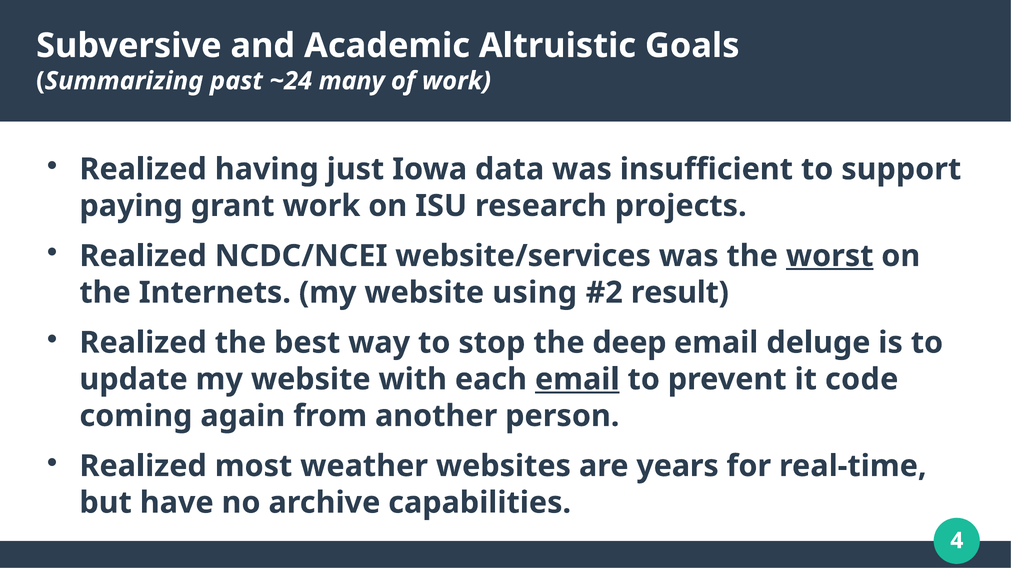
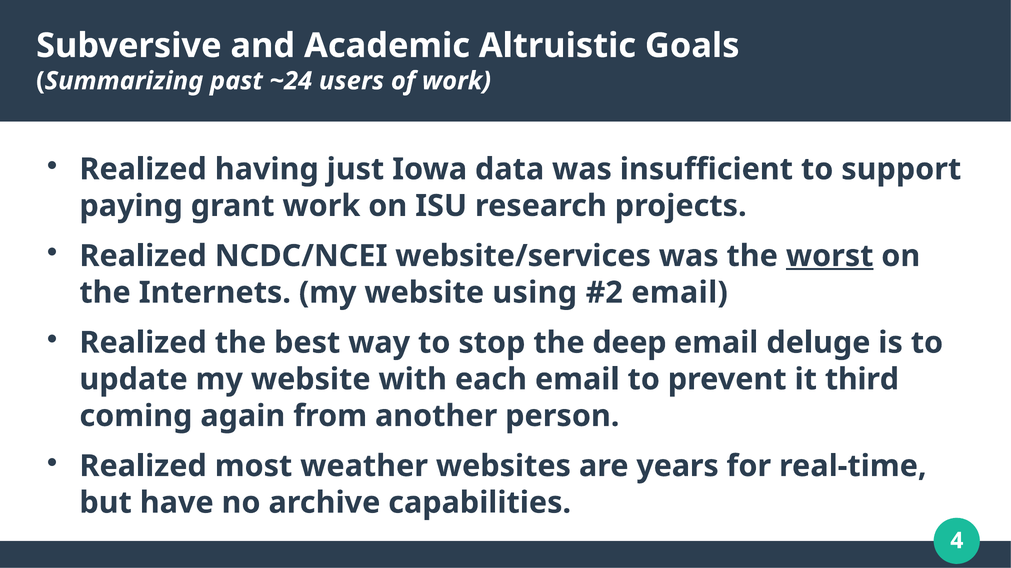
many: many -> users
result at (680, 293): result -> email
email at (577, 380) underline: present -> none
code: code -> third
